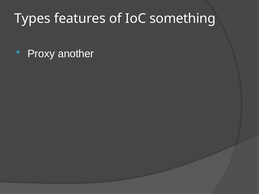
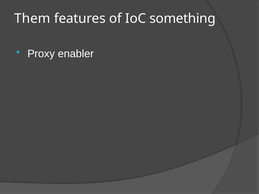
Types: Types -> Them
another: another -> enabler
